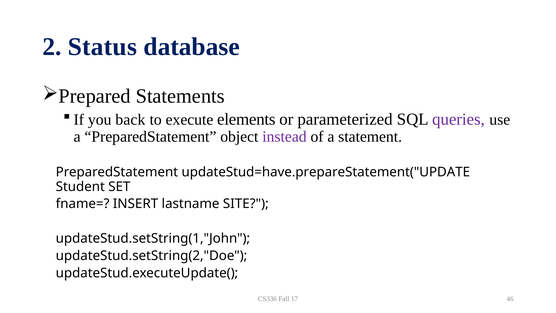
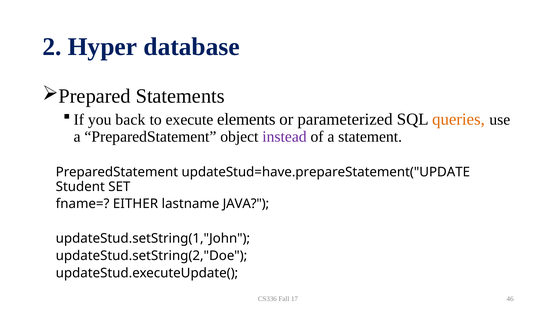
Status: Status -> Hyper
queries colour: purple -> orange
INSERT: INSERT -> EITHER
SITE: SITE -> JAVA
